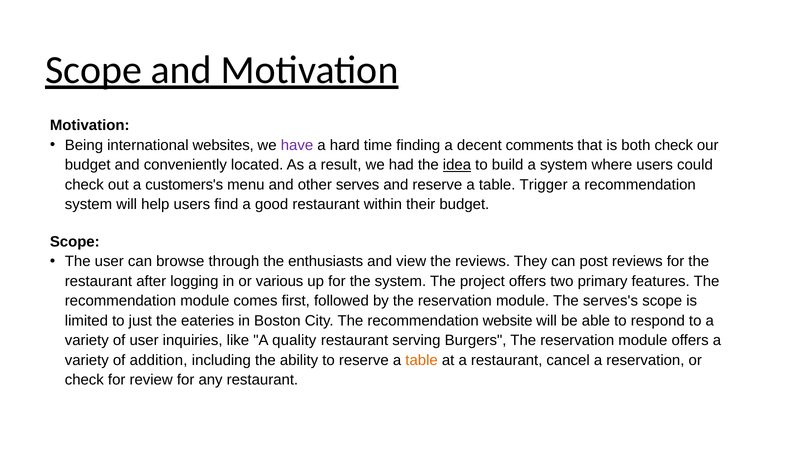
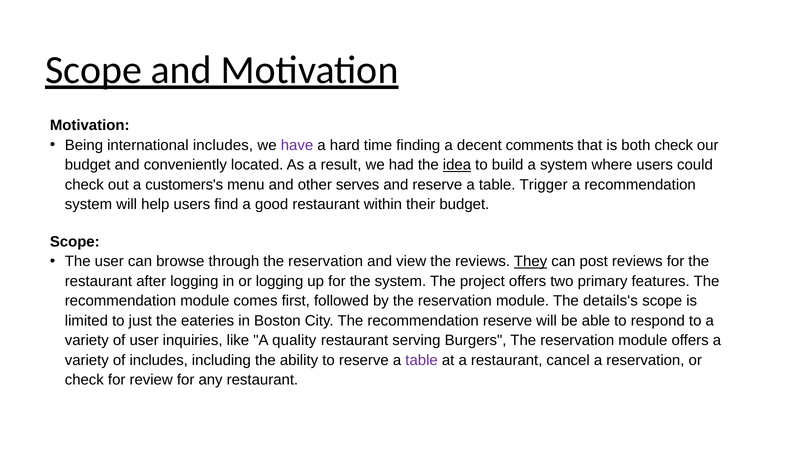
international websites: websites -> includes
through the enthusiasts: enthusiasts -> reservation
They underline: none -> present
or various: various -> logging
serves's: serves's -> details's
recommendation website: website -> reserve
of addition: addition -> includes
table at (422, 360) colour: orange -> purple
